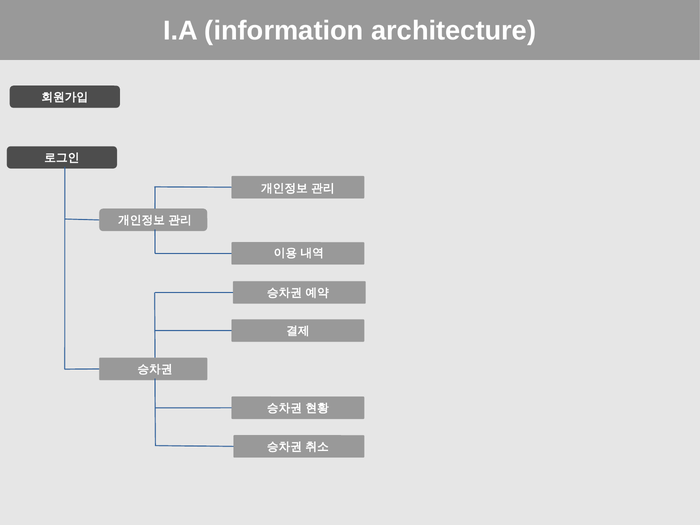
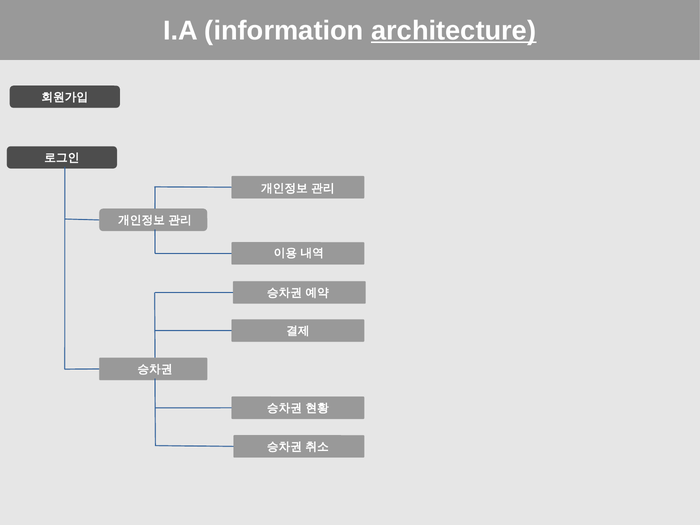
architecture underline: none -> present
